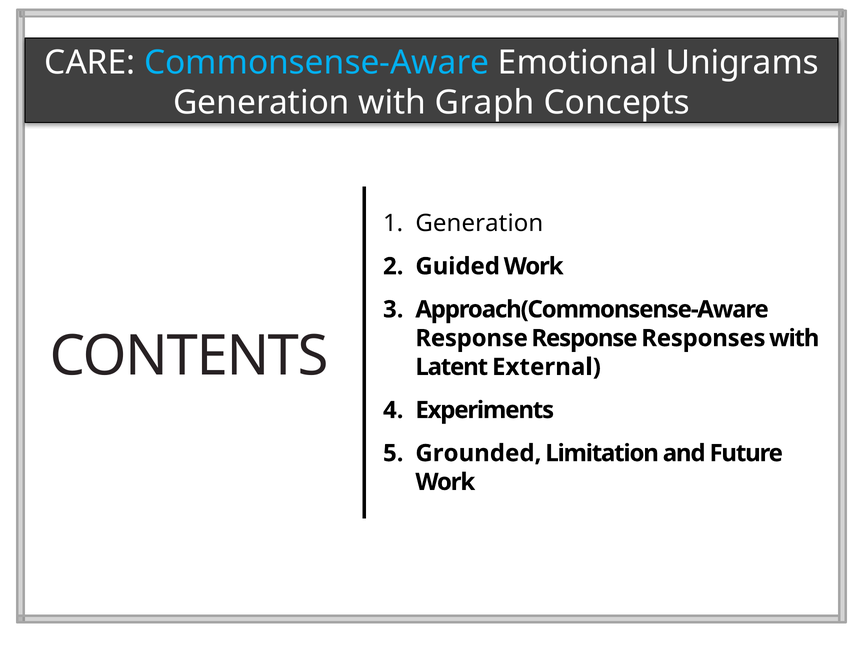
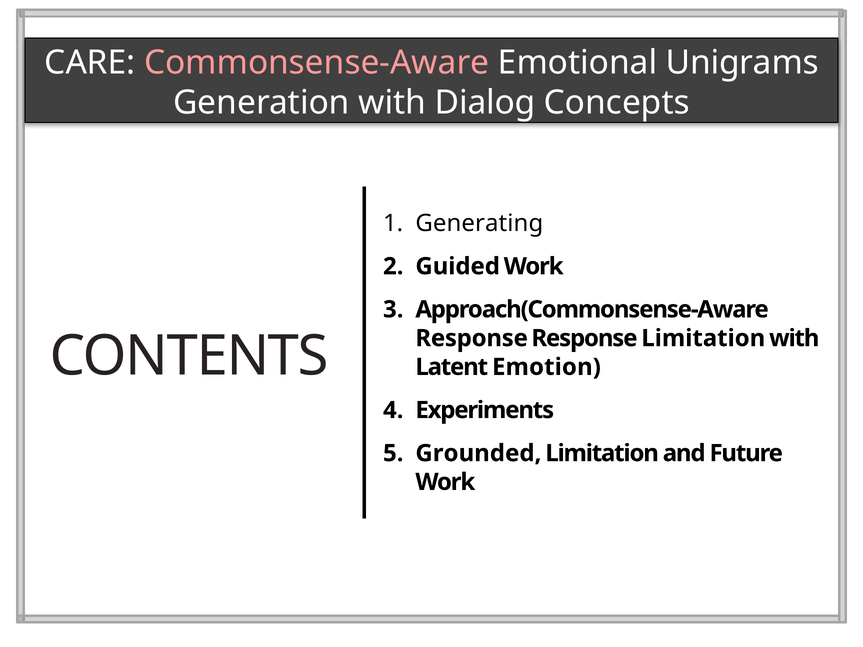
Commonsense-Aware colour: light blue -> pink
Graph: Graph -> Dialog
Generation at (479, 223): Generation -> Generating
Response Responses: Responses -> Limitation
External: External -> Emotion
